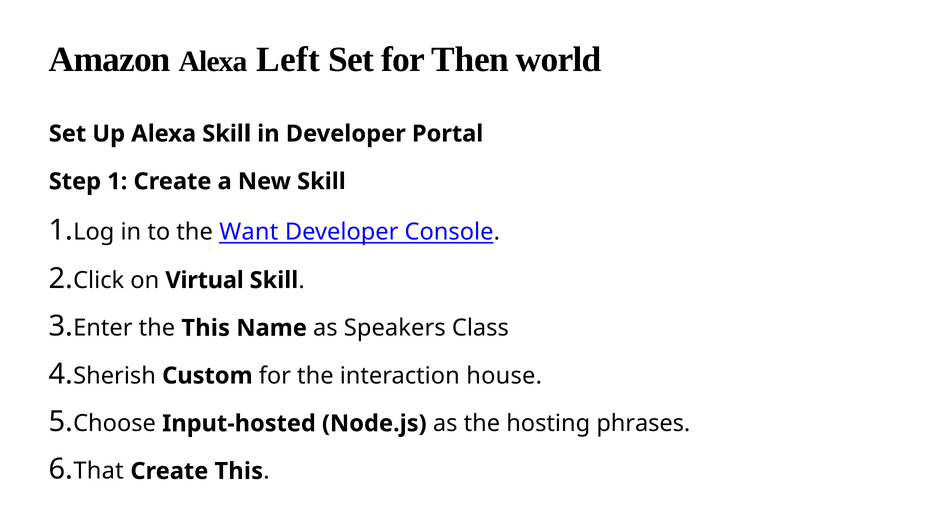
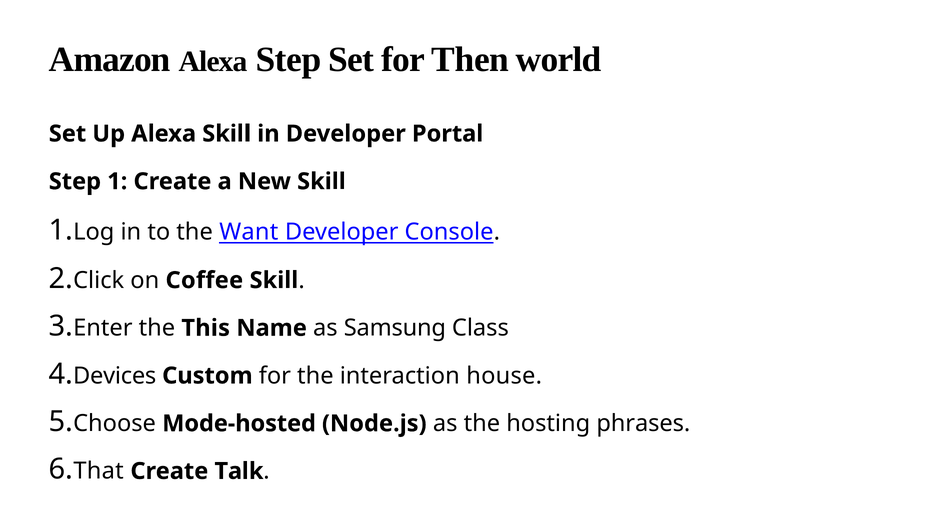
Alexa Left: Left -> Step
Virtual: Virtual -> Coffee
Speakers: Speakers -> Samsung
Sherish: Sherish -> Devices
Input-hosted: Input-hosted -> Mode-hosted
Create This: This -> Talk
